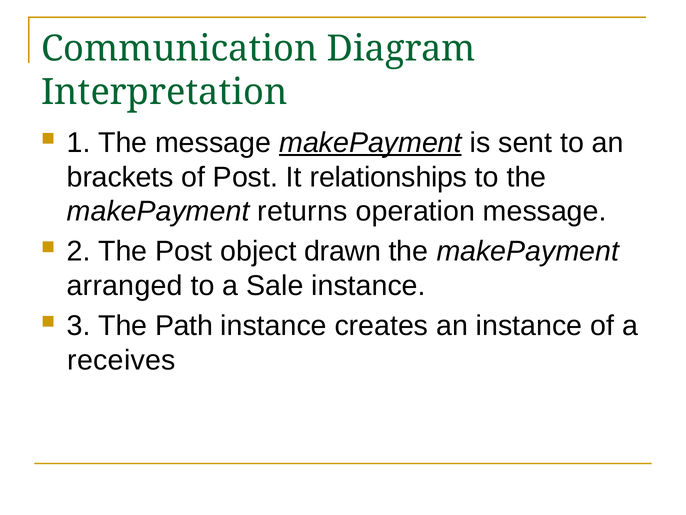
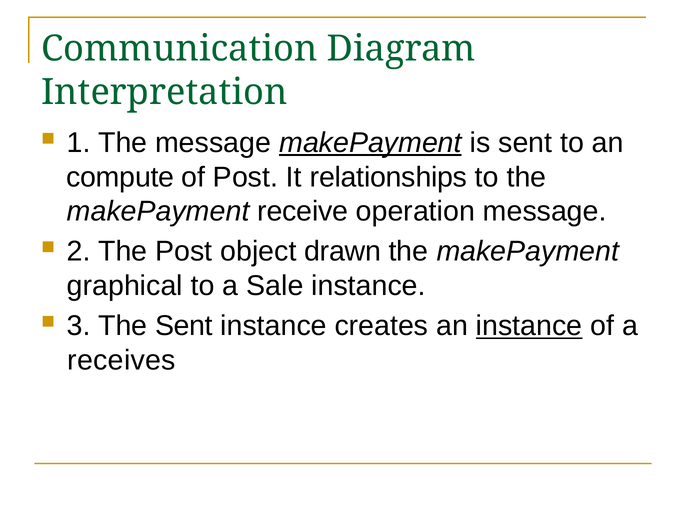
brackets: brackets -> compute
returns: returns -> receive
arranged: arranged -> graphical
The Path: Path -> Sent
instance at (529, 326) underline: none -> present
